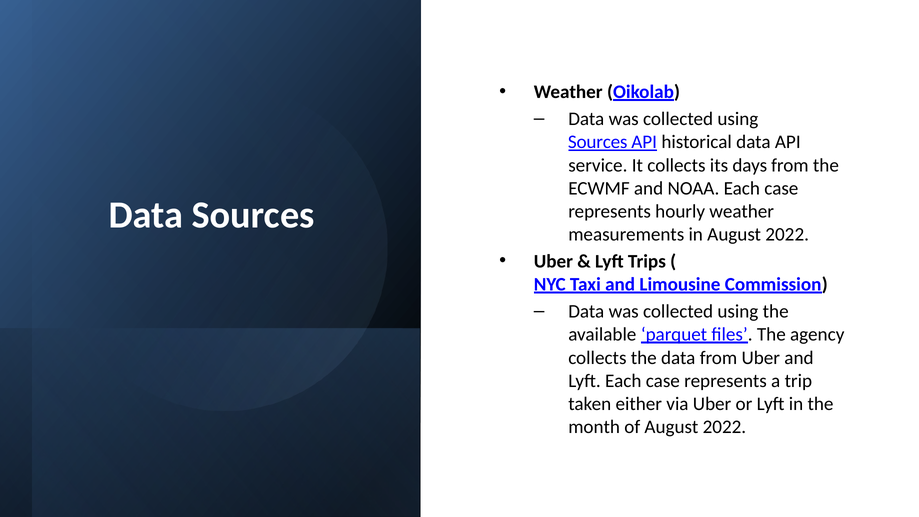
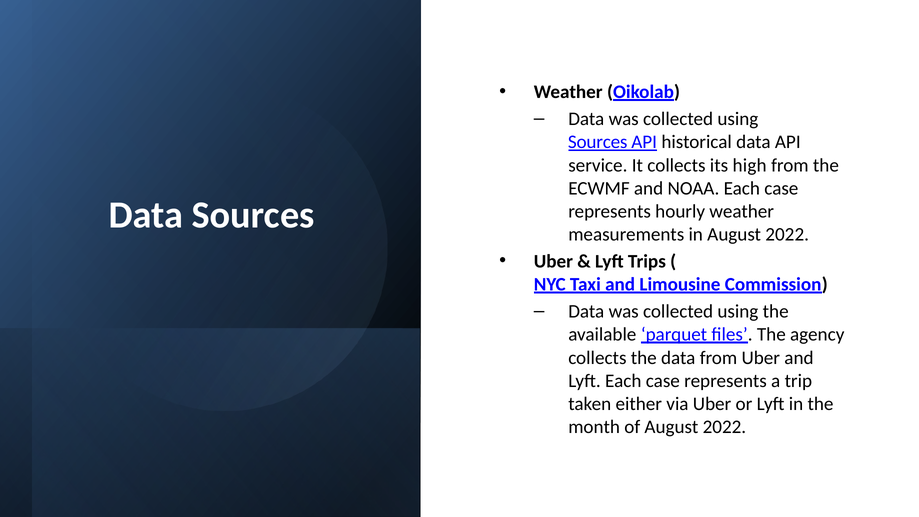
days: days -> high
